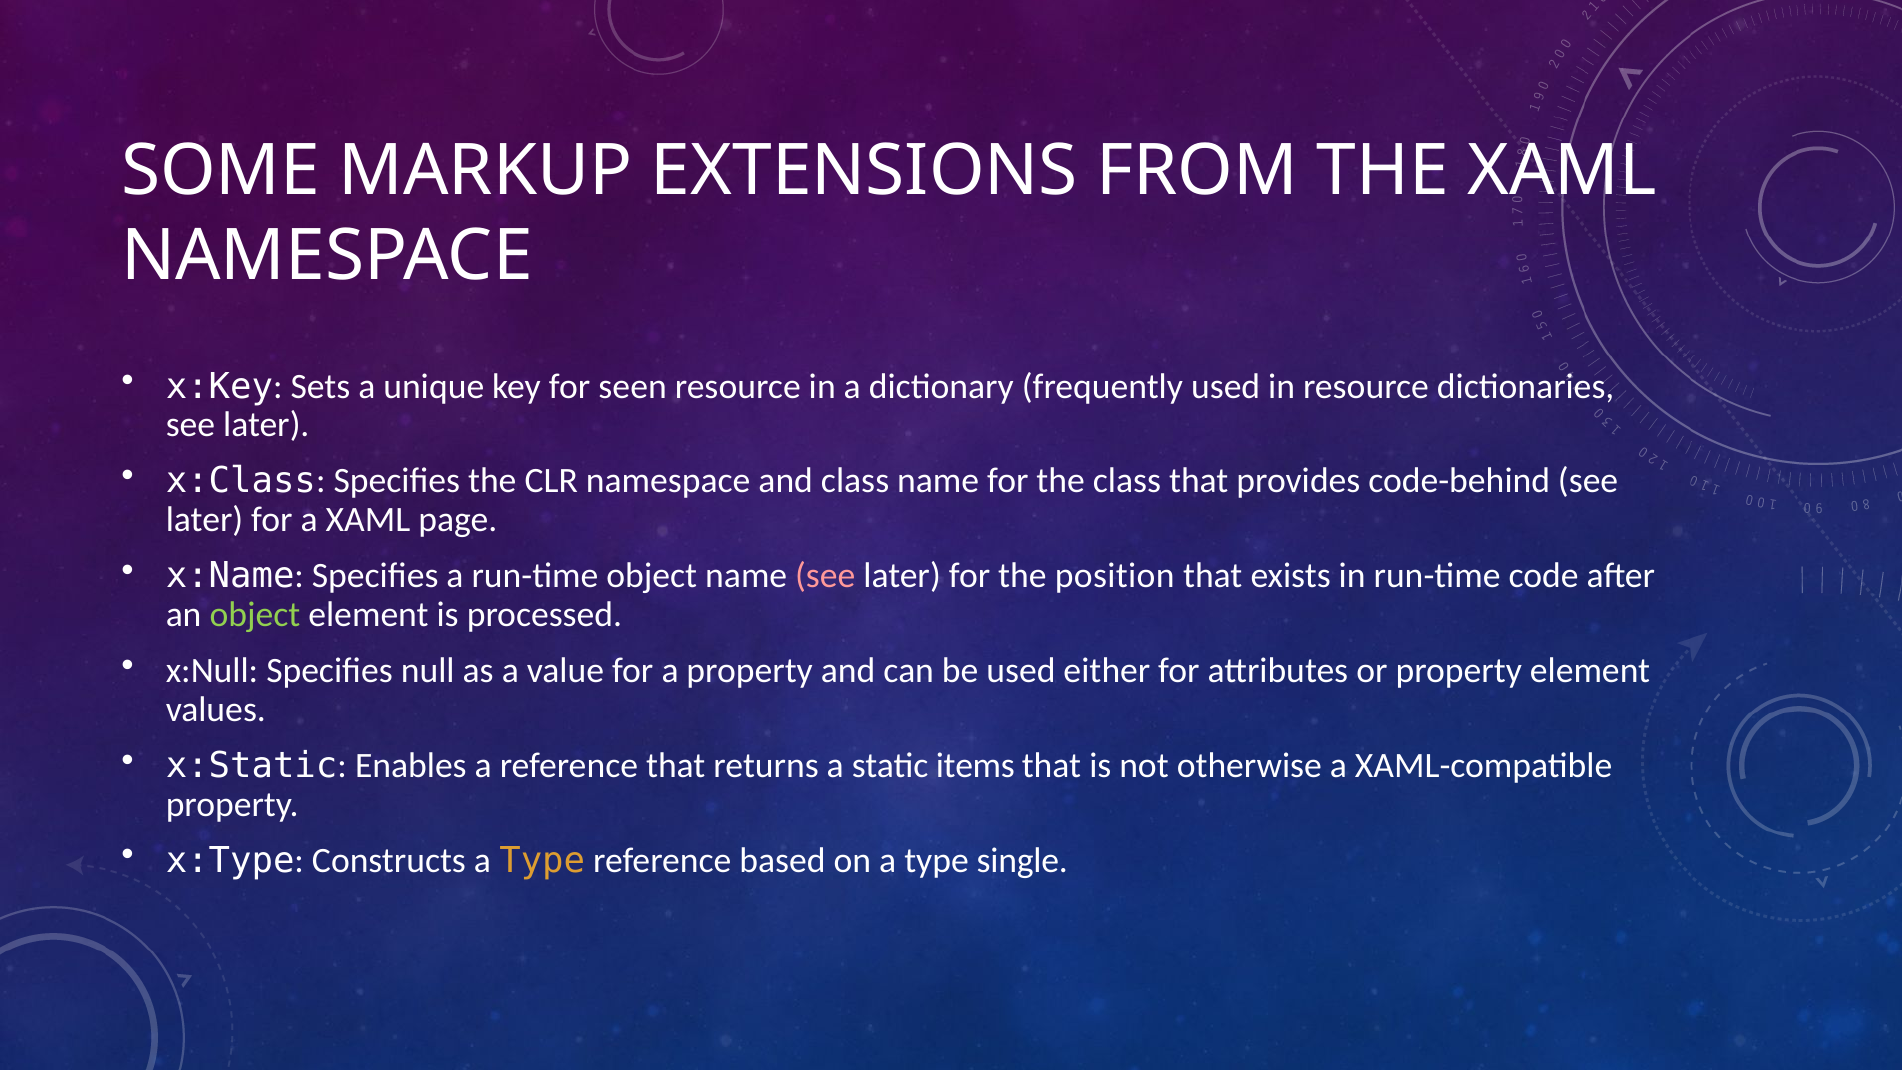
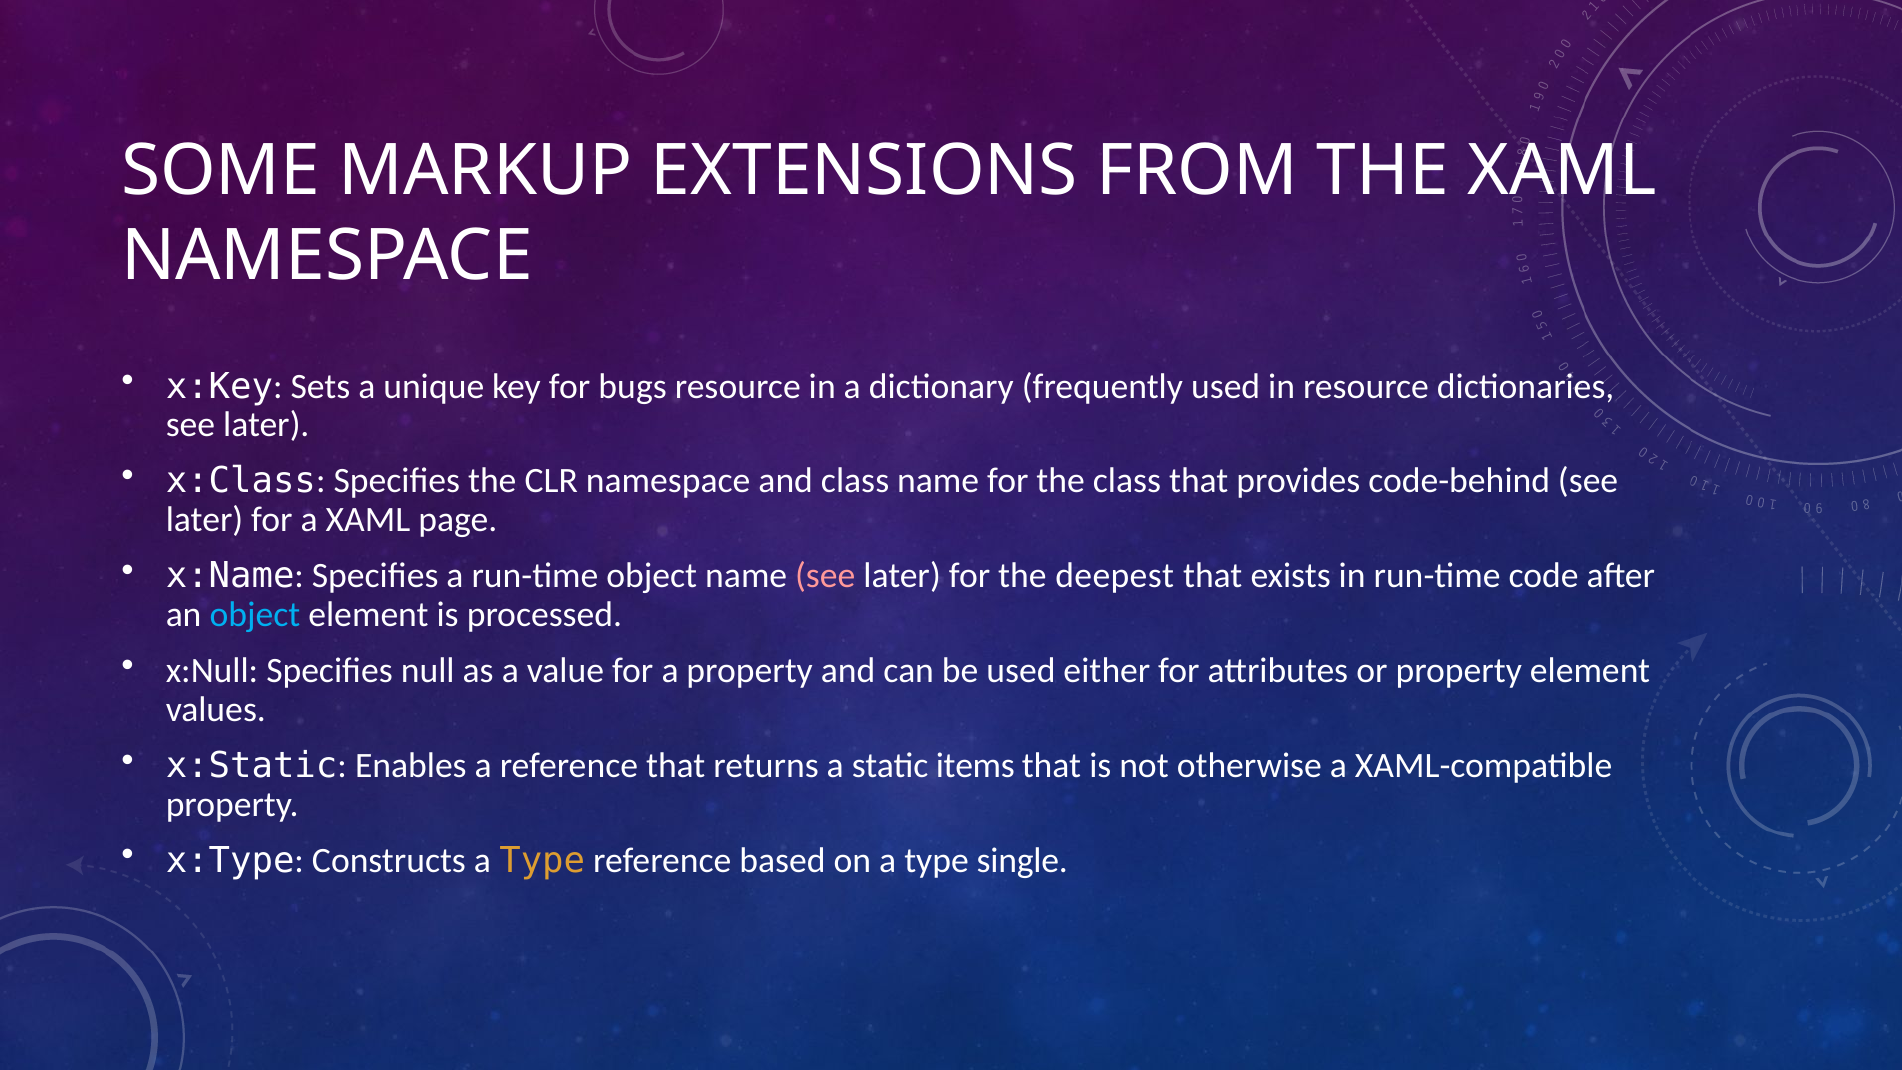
seen: seen -> bugs
position: position -> deepest
object at (255, 614) colour: light green -> light blue
